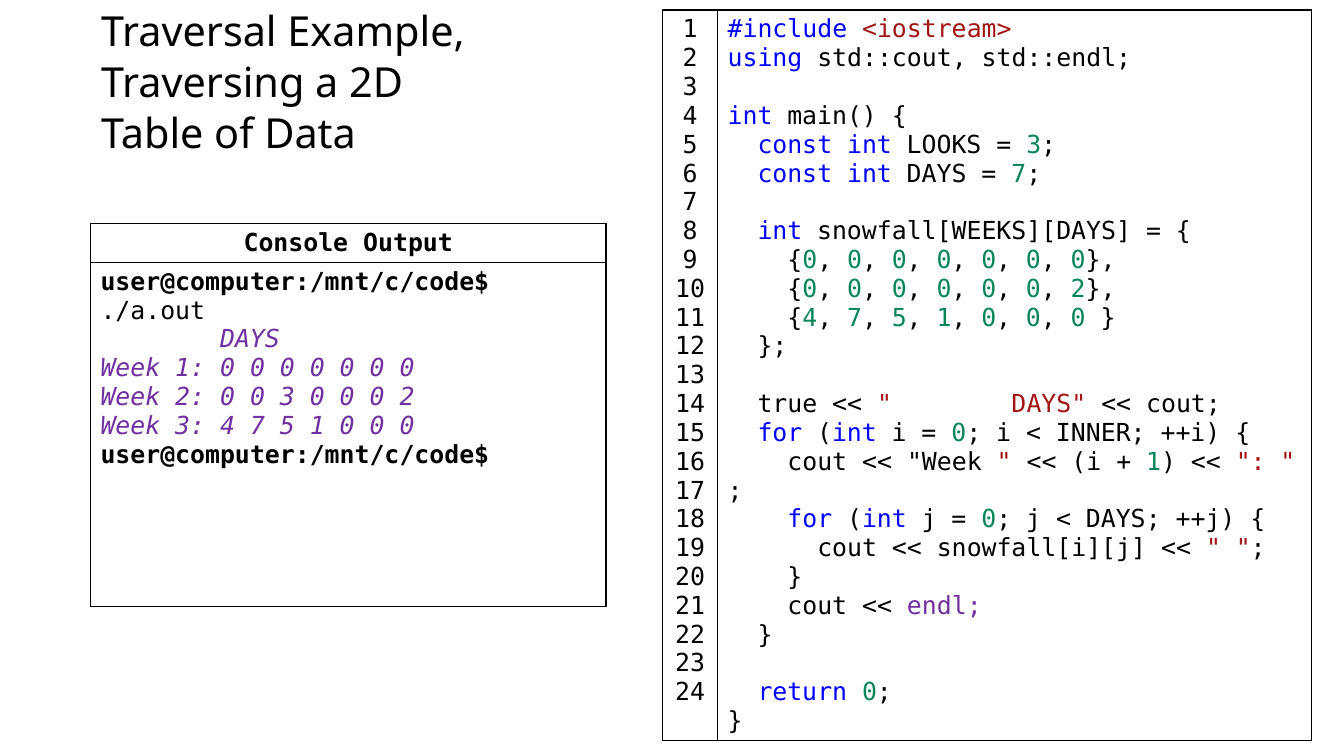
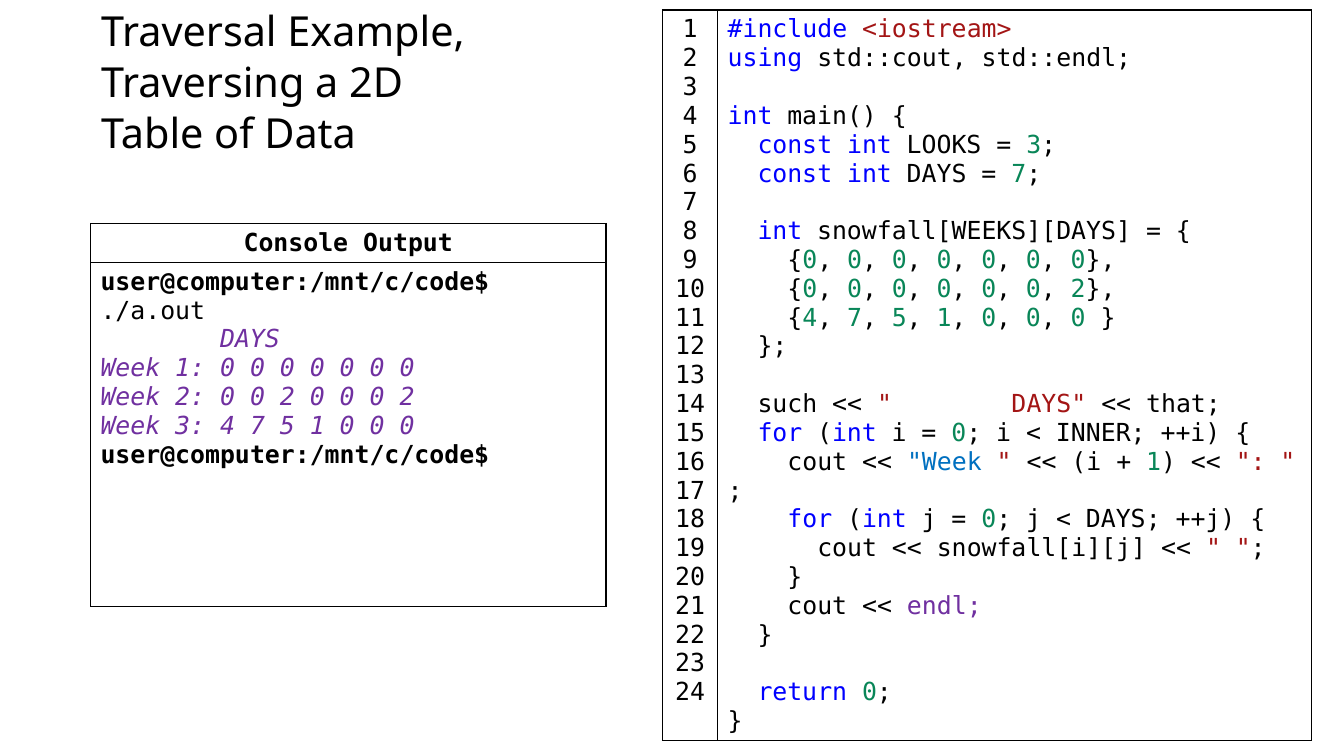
2 0 0 3: 3 -> 2
true: true -> such
cout at (1184, 405): cout -> that
Week at (944, 462) colour: black -> blue
